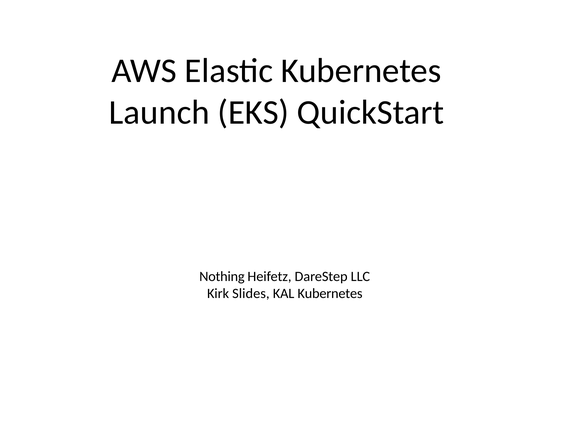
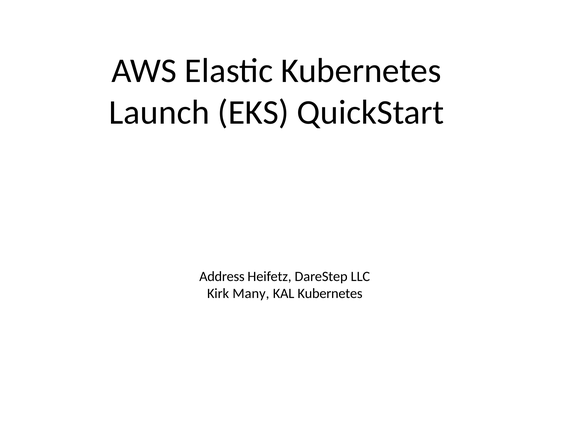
Nothing: Nothing -> Address
Slides: Slides -> Many
